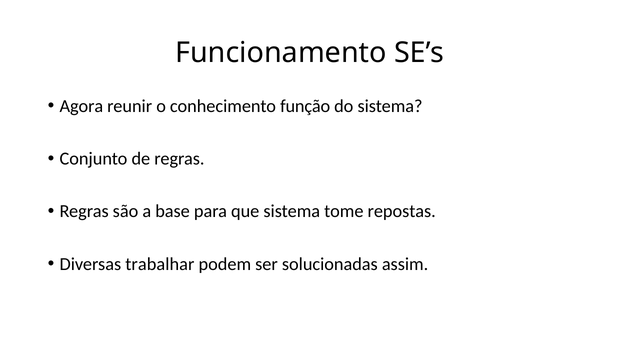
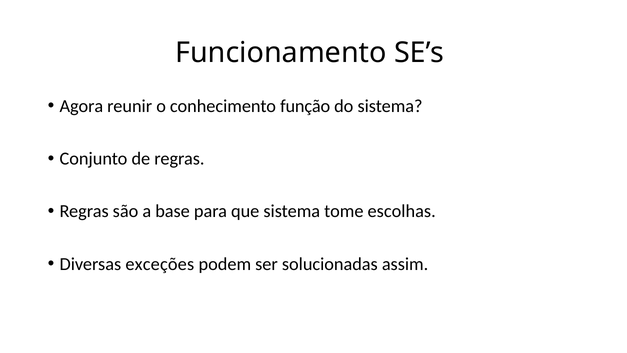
repostas: repostas -> escolhas
trabalhar: trabalhar -> exceções
